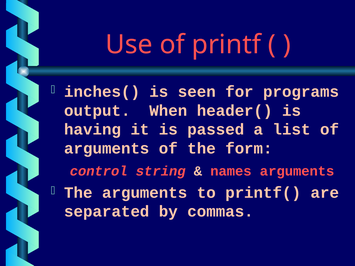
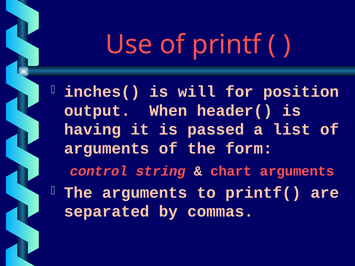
seen: seen -> will
programs: programs -> position
names: names -> chart
